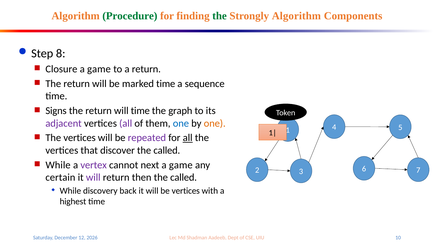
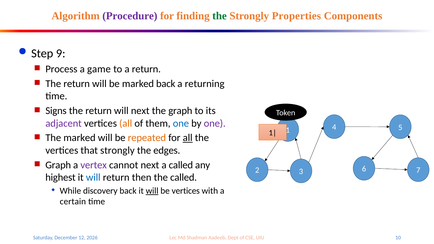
Procedure colour: green -> purple
Strongly Algorithm: Algorithm -> Properties
8: 8 -> 9
Closure: Closure -> Process
marked time: time -> back
sequence: sequence -> returning
will time: time -> next
all at (126, 123) colour: purple -> orange
one at (215, 123) colour: orange -> purple
vertices at (80, 138): vertices -> marked
repeated colour: purple -> orange
that discover: discover -> strongly
called at (167, 150): called -> edges
While at (58, 165): While -> Graph
game at (181, 165): game -> called
certain: certain -> highest
will at (93, 178) colour: purple -> blue
will at (152, 191) underline: none -> present
highest: highest -> certain
